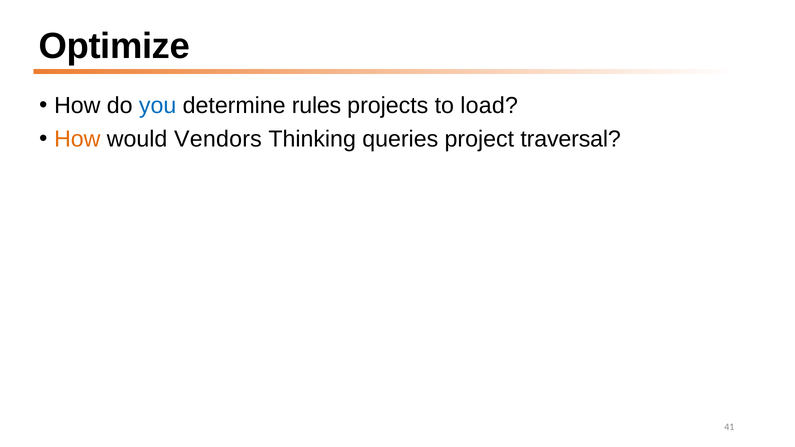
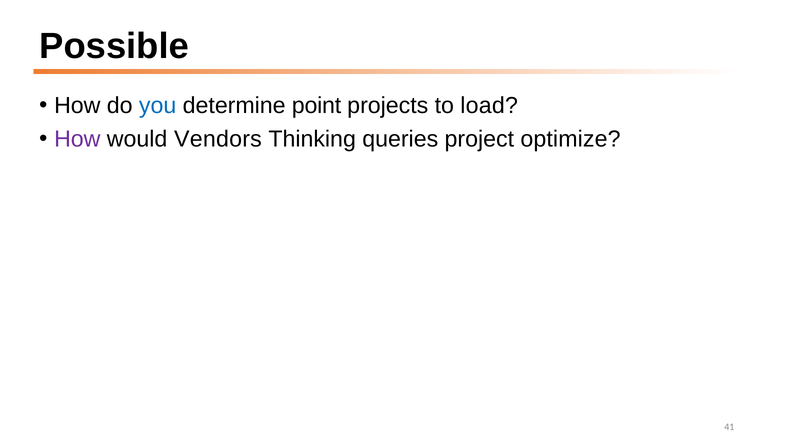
Optimize: Optimize -> Possible
rules: rules -> point
How at (77, 139) colour: orange -> purple
traversal: traversal -> optimize
